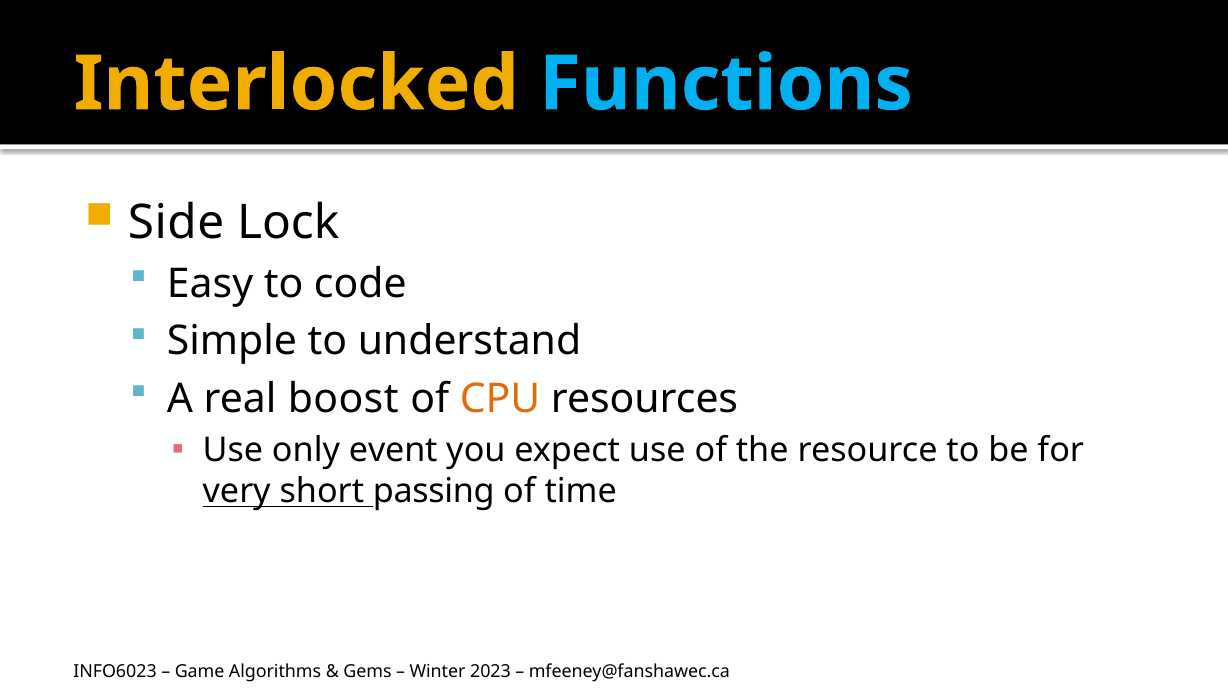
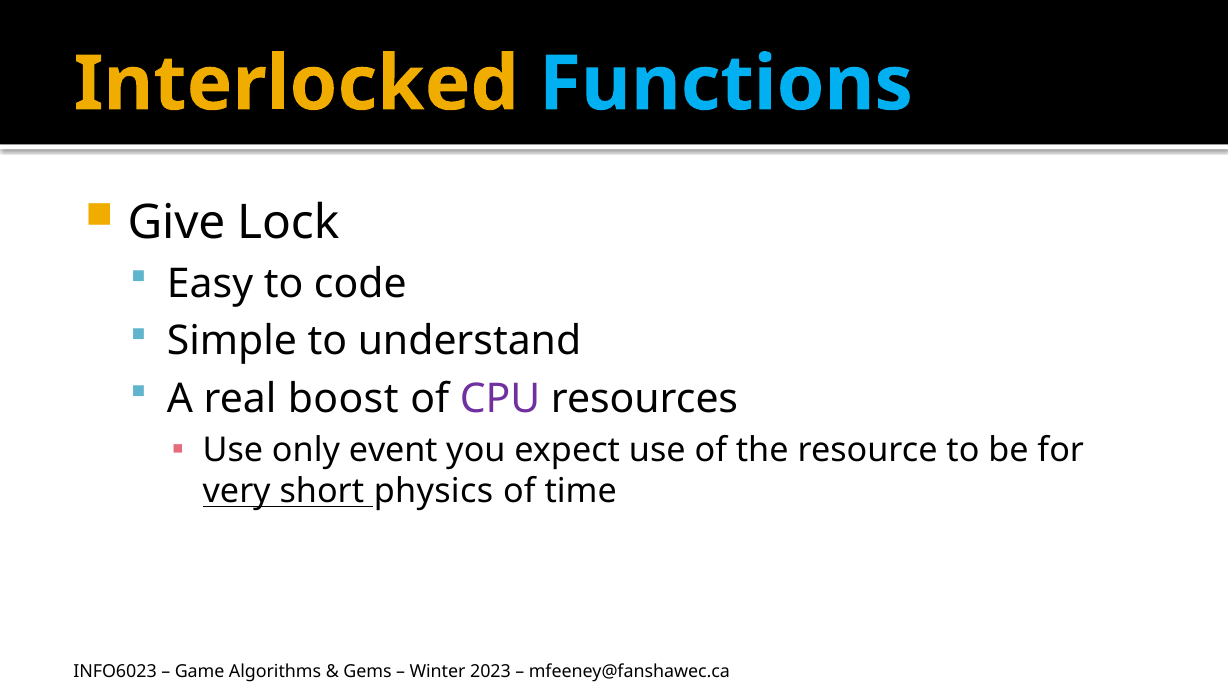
Side: Side -> Give
CPU colour: orange -> purple
passing: passing -> physics
